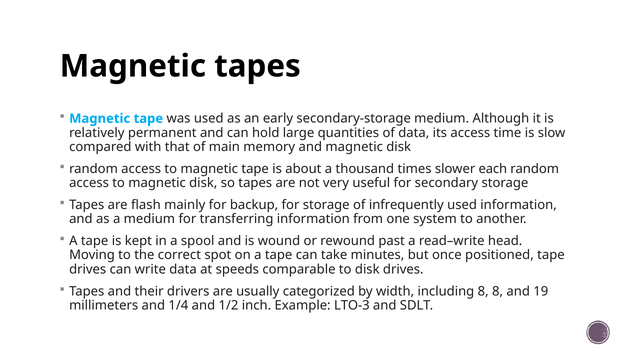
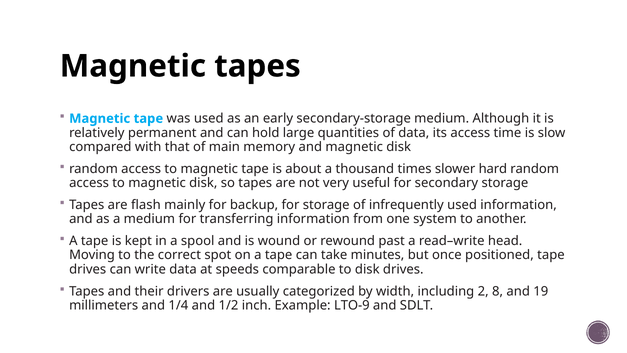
each: each -> hard
including 8: 8 -> 2
LTO-3: LTO-3 -> LTO-9
